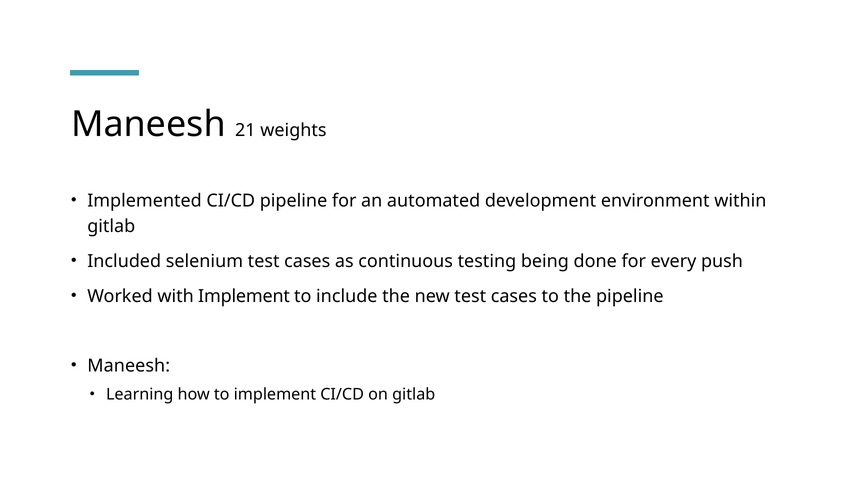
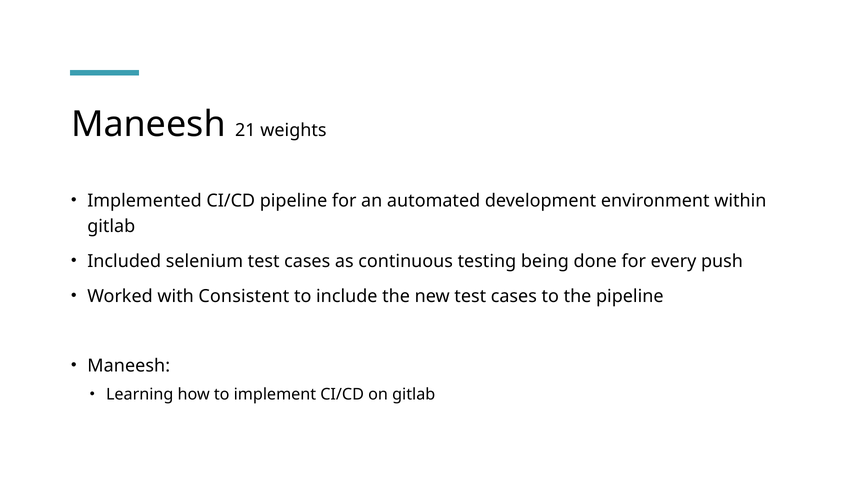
with Implement: Implement -> Consistent
